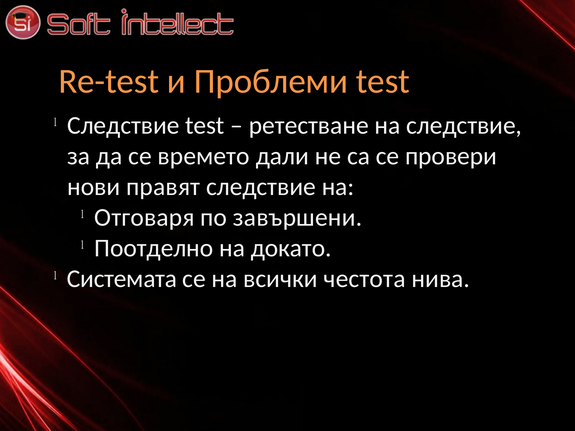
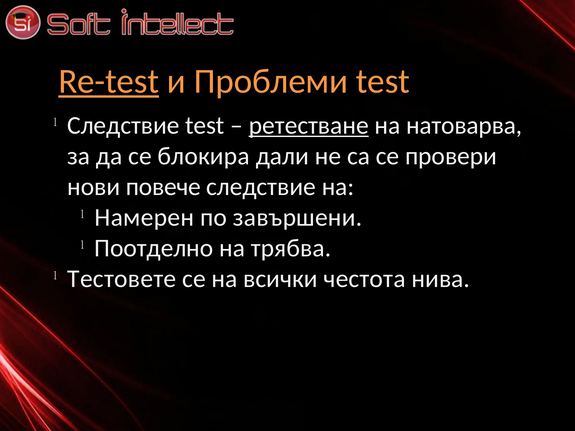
Re-test underline: none -> present
ретестване underline: none -> present
на следствие: следствие -> натоварва
времето: времето -> блокира
правят: правят -> повече
Отговаря: Отговаря -> Намерен
докато: докато -> трябва
Системата: Системата -> Тестовете
